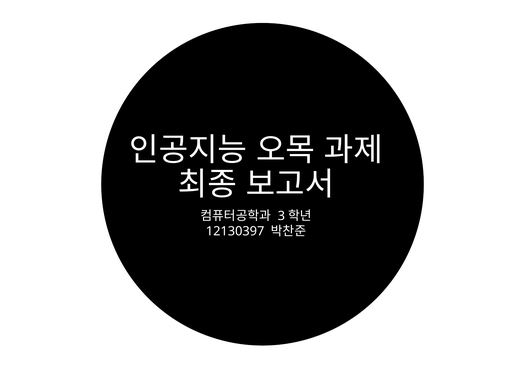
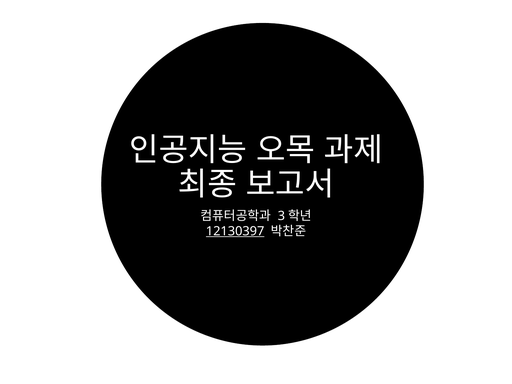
12130397 underline: none -> present
